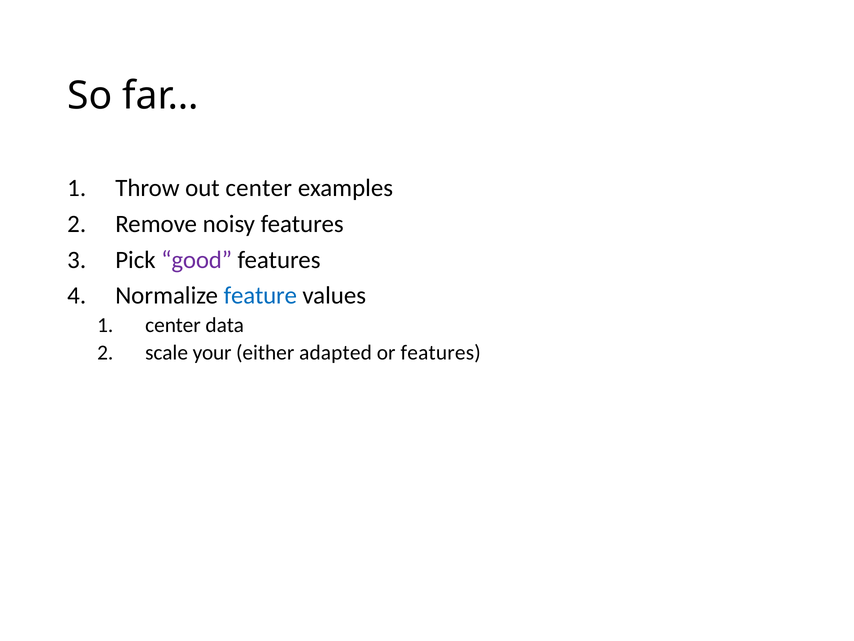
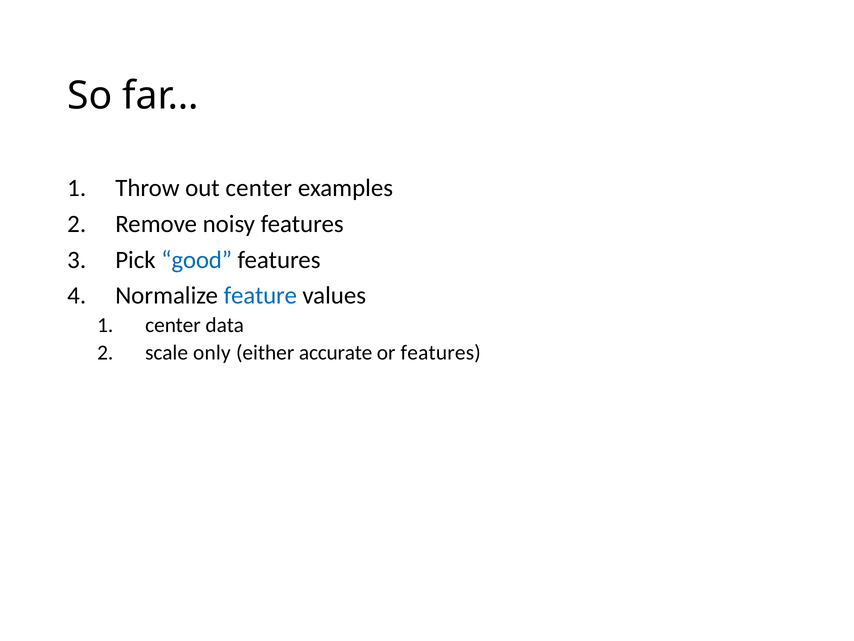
good colour: purple -> blue
your: your -> only
adapted: adapted -> accurate
